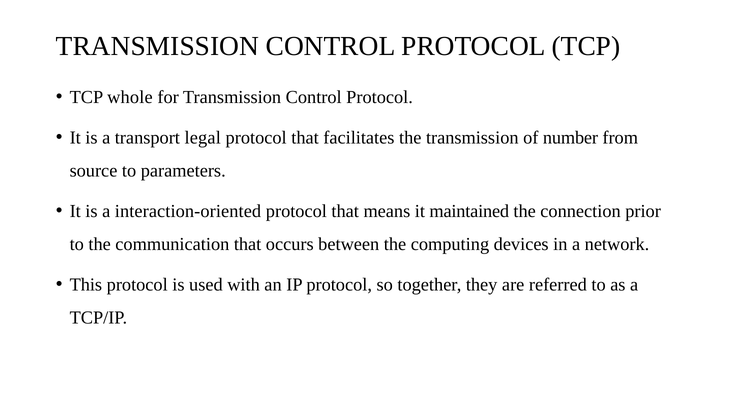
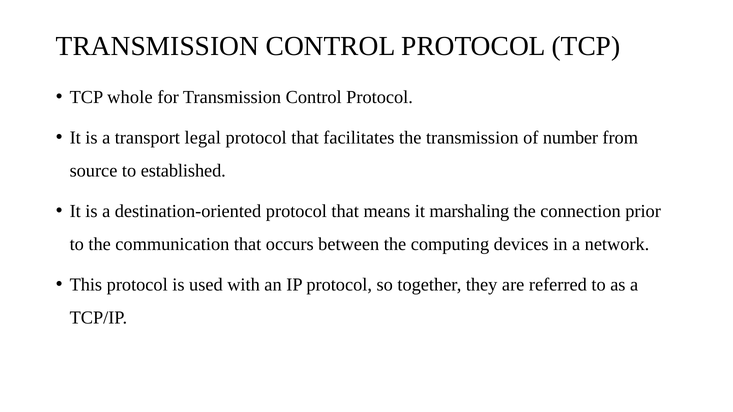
parameters: parameters -> established
interaction-oriented: interaction-oriented -> destination-oriented
maintained: maintained -> marshaling
